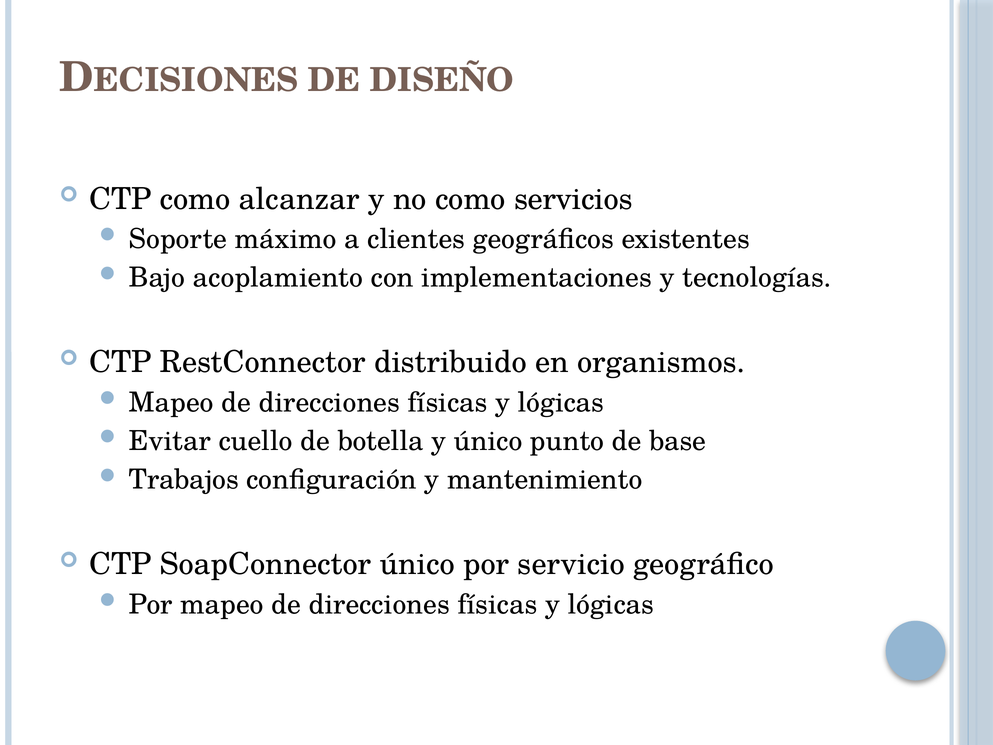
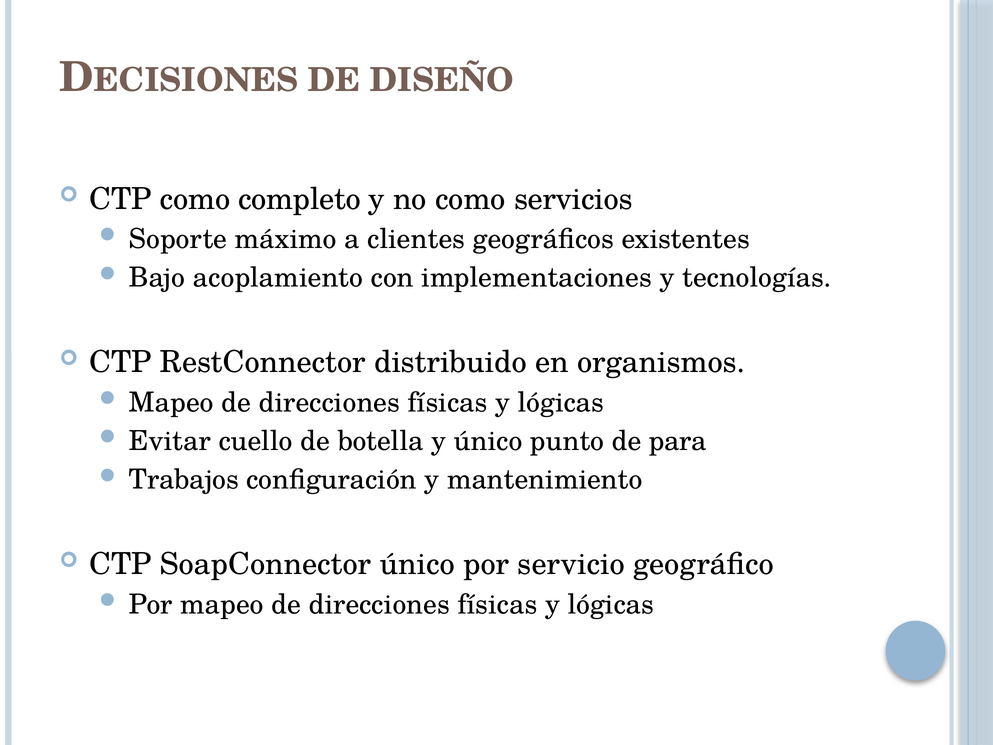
alcanzar: alcanzar -> completo
base: base -> para
